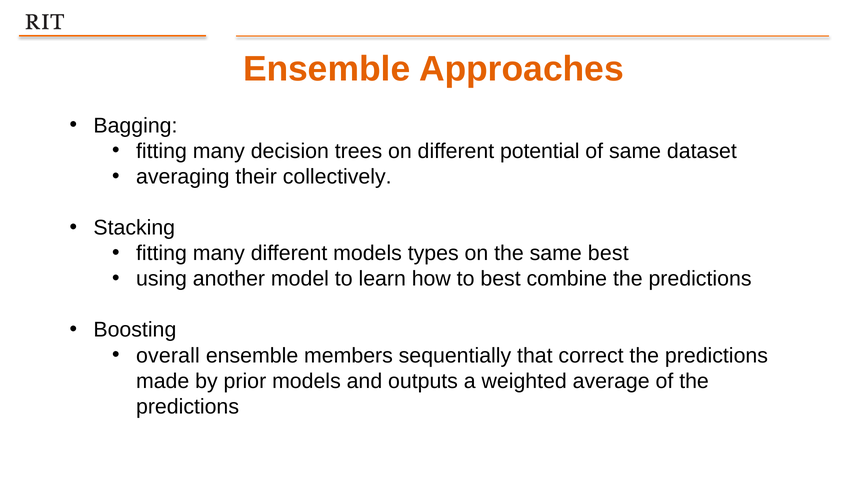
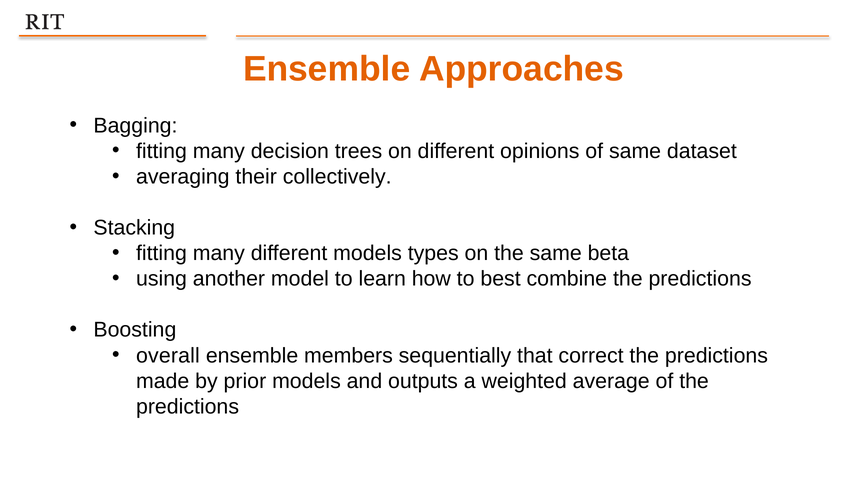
potential: potential -> opinions
same best: best -> beta
